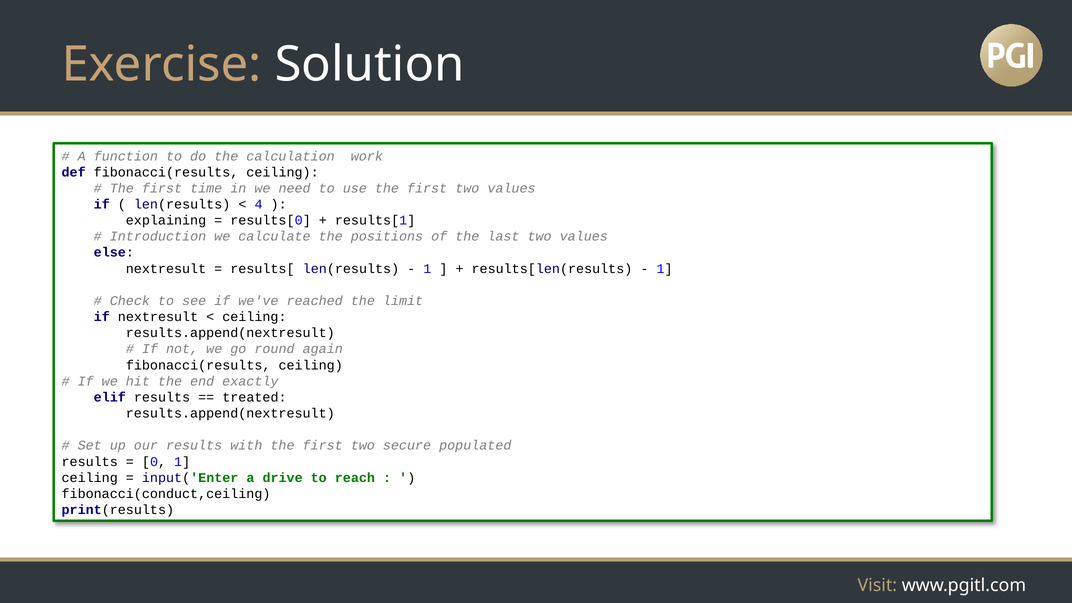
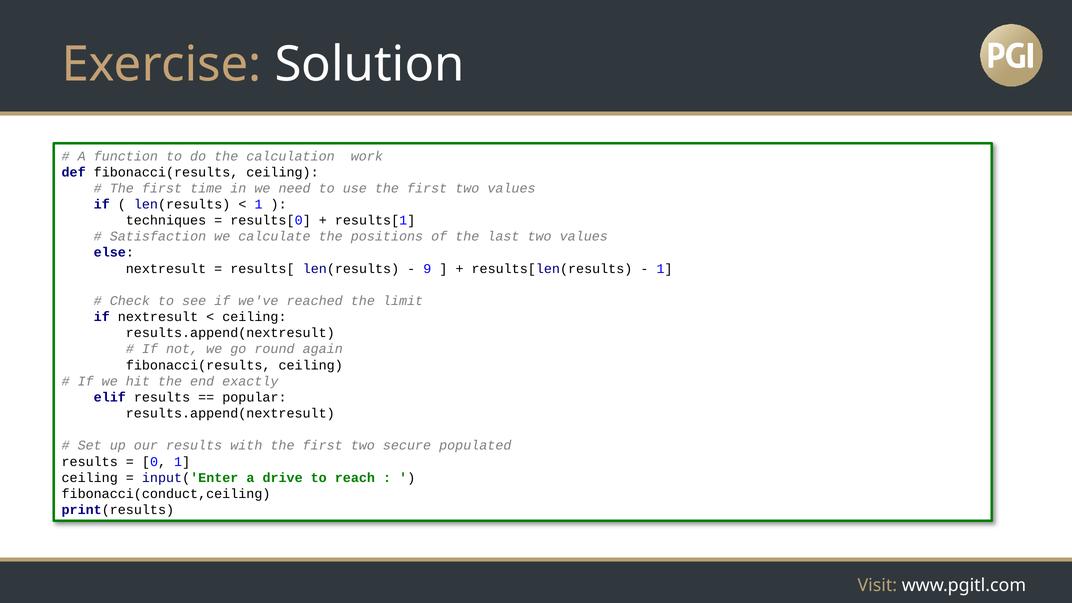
4 at (259, 204): 4 -> 1
explaining: explaining -> techniques
Introduction: Introduction -> Satisfaction
1 at (427, 269): 1 -> 9
treated: treated -> popular
